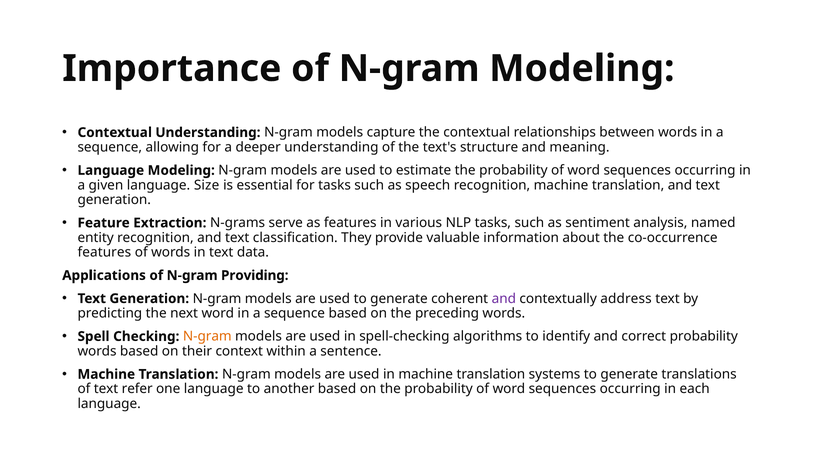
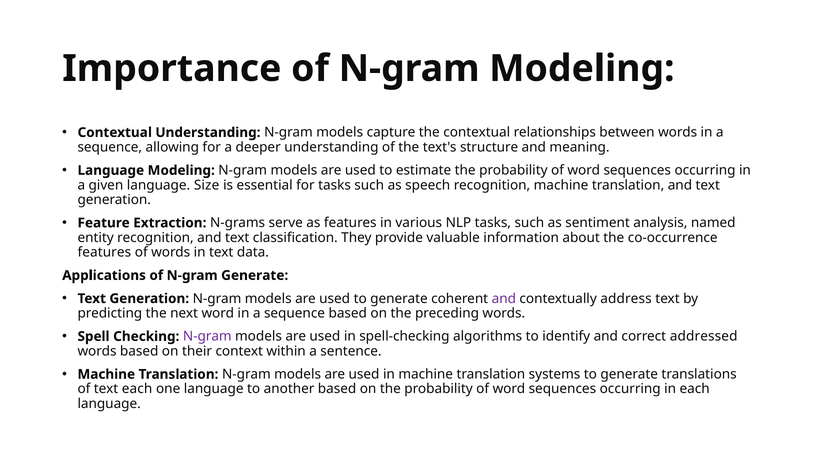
N-gram Providing: Providing -> Generate
N-gram at (207, 336) colour: orange -> purple
correct probability: probability -> addressed
text refer: refer -> each
